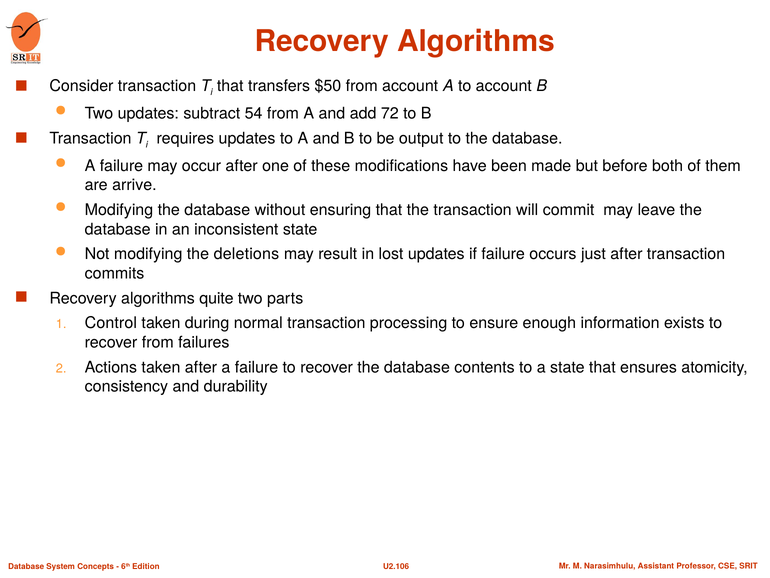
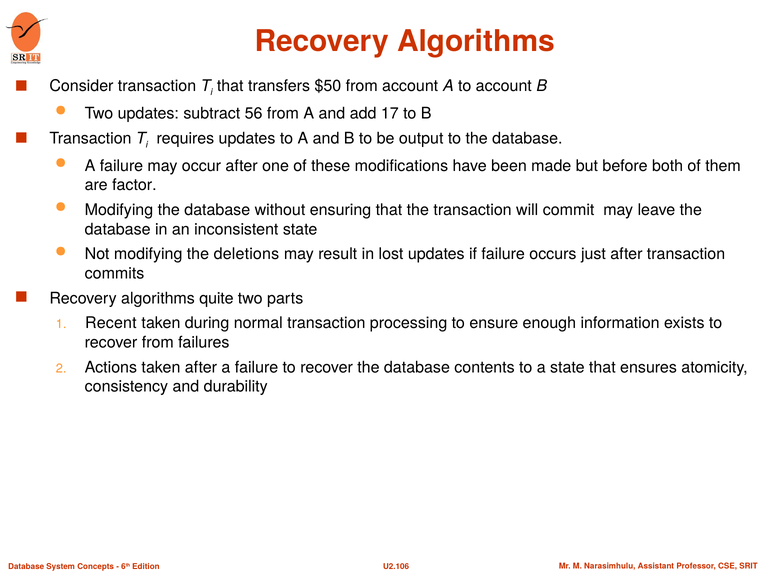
54: 54 -> 56
72: 72 -> 17
arrive: arrive -> factor
Control: Control -> Recent
